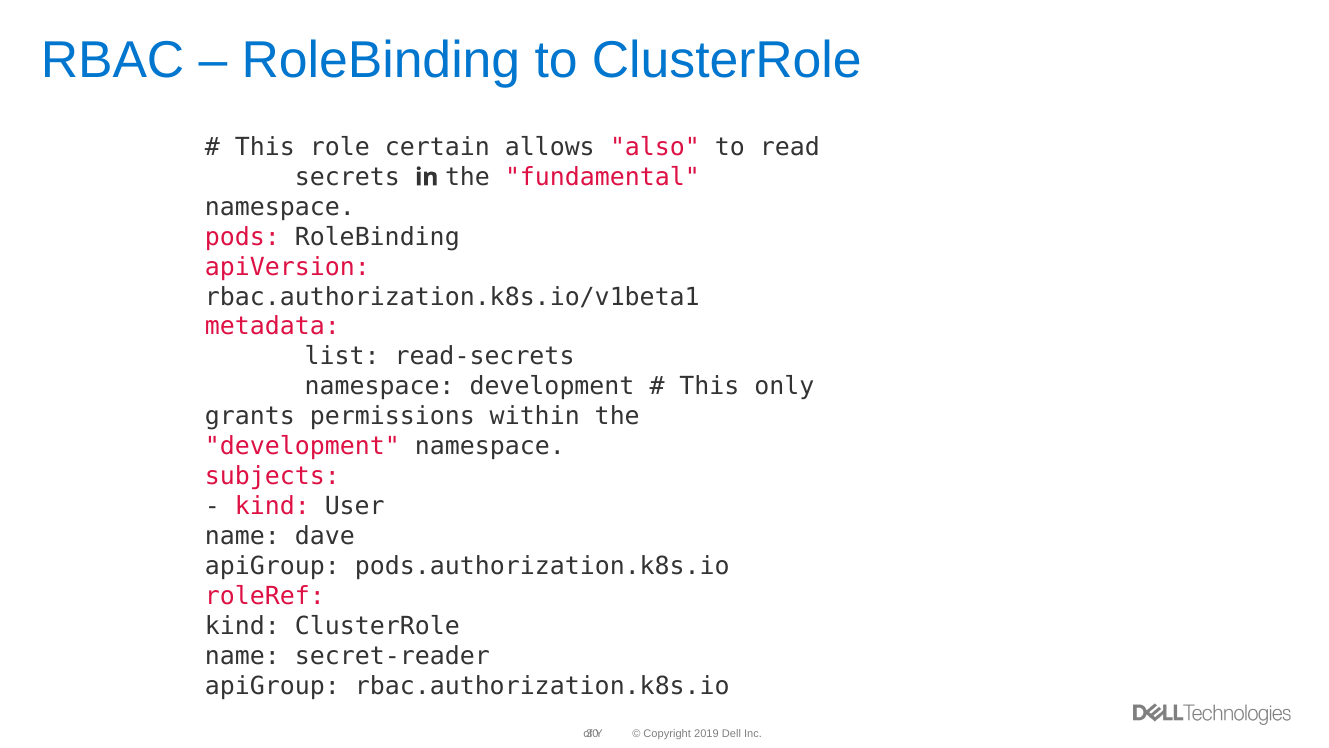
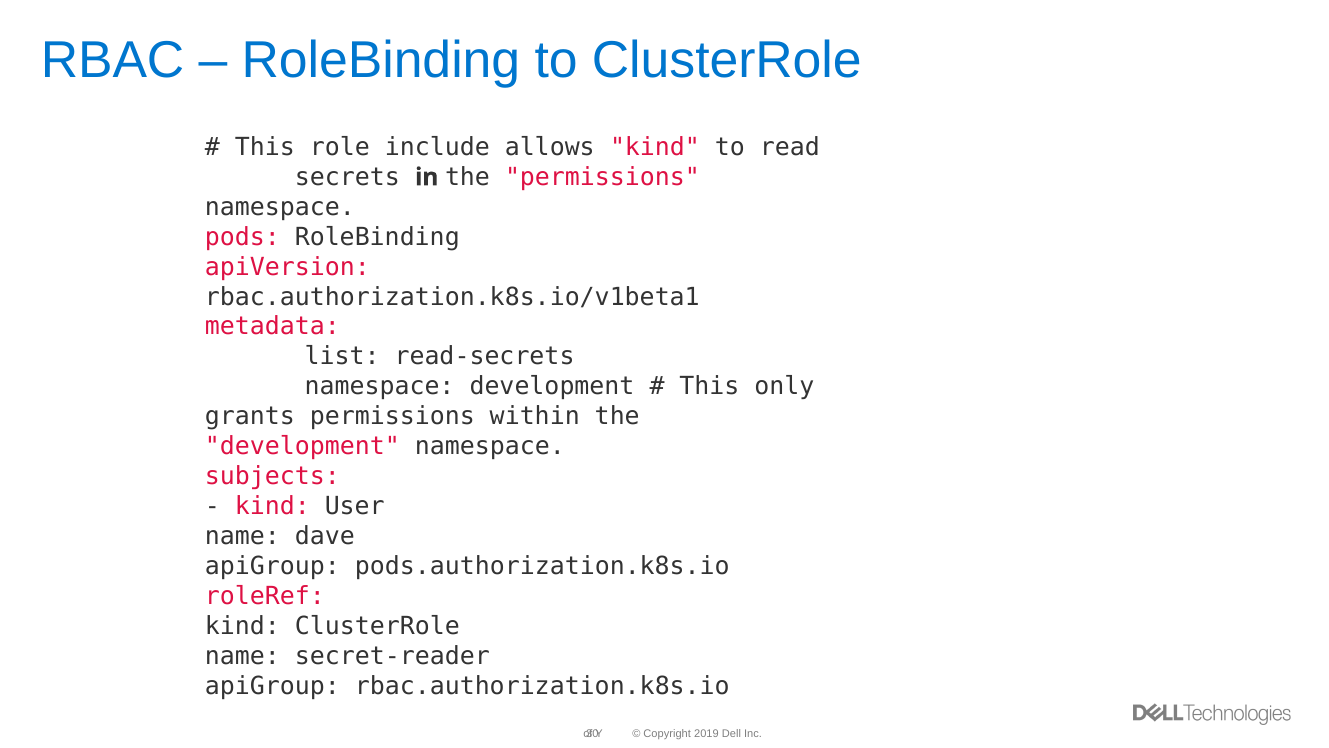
certain: certain -> include
allows also: also -> kind
the fundamental: fundamental -> permissions
